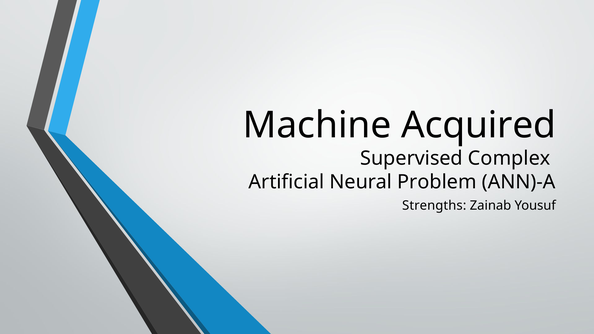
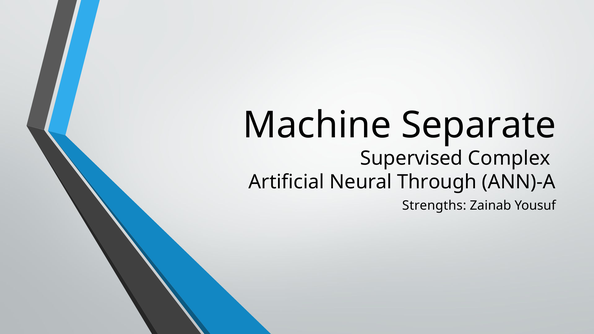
Acquired: Acquired -> Separate
Problem: Problem -> Through
